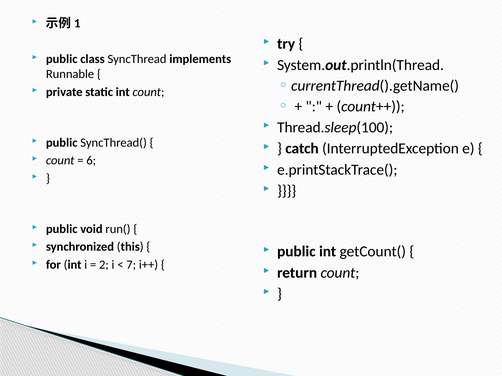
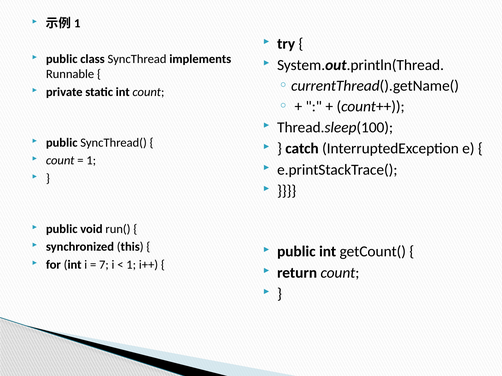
6 at (91, 161): 6 -> 1
2: 2 -> 7
7 at (131, 265): 7 -> 1
